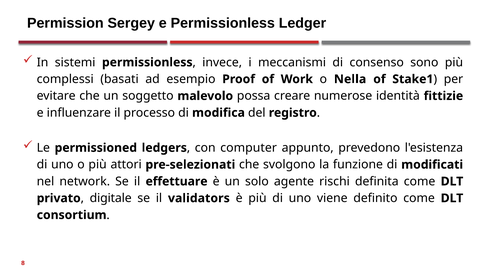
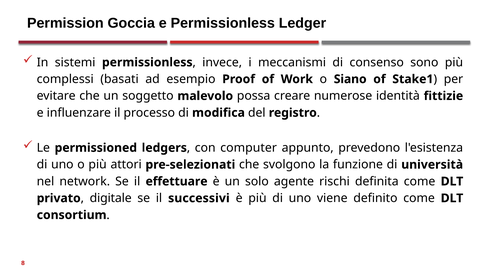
Sergey: Sergey -> Goccia
Nella: Nella -> Siano
modificati: modificati -> università
validators: validators -> successivi
